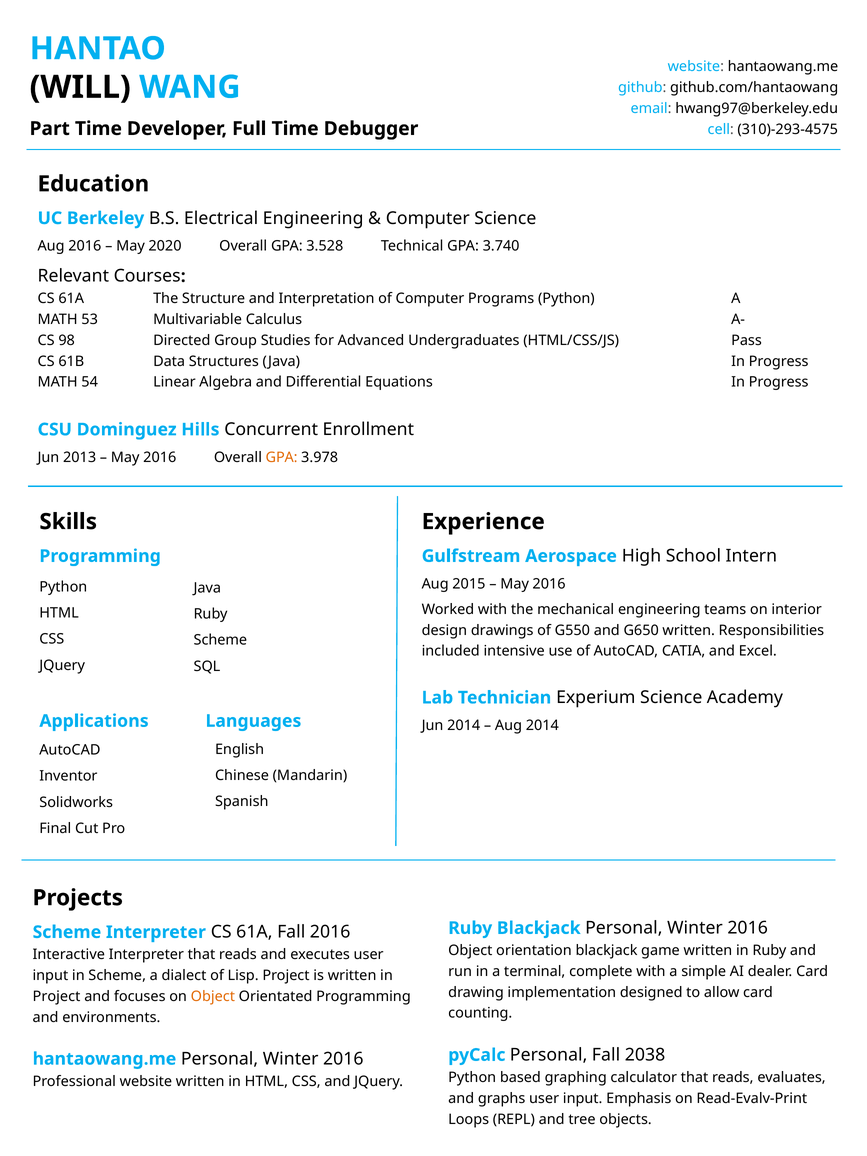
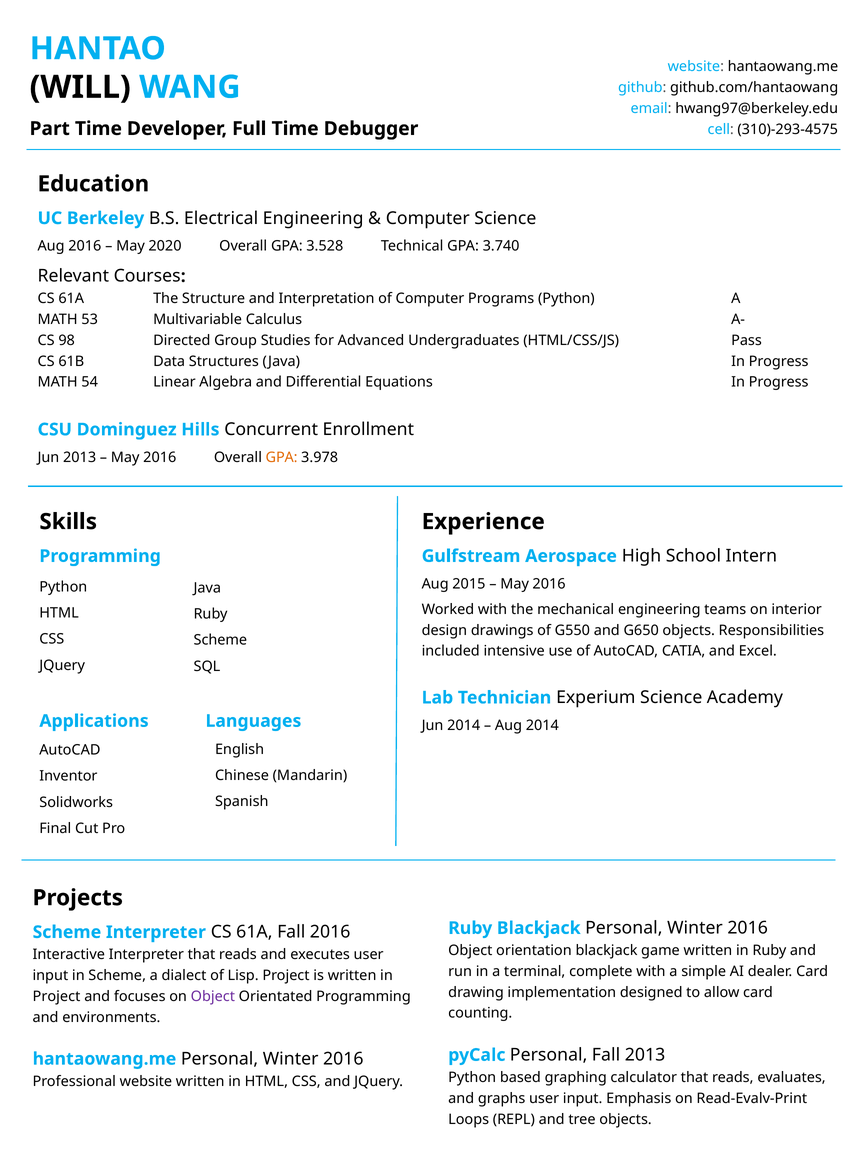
G650 written: written -> objects
Object at (213, 996) colour: orange -> purple
Fall 2038: 2038 -> 2013
